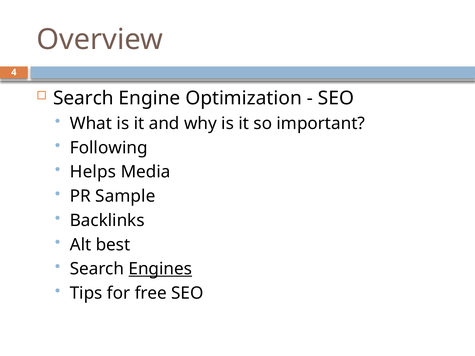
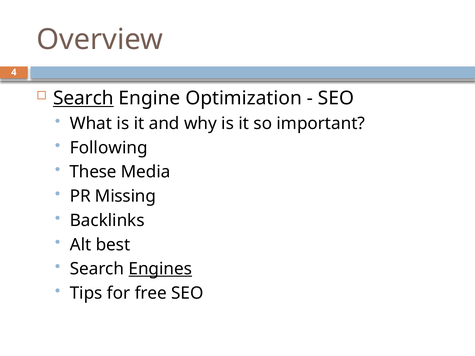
Search at (83, 98) underline: none -> present
Helps: Helps -> These
Sample: Sample -> Missing
